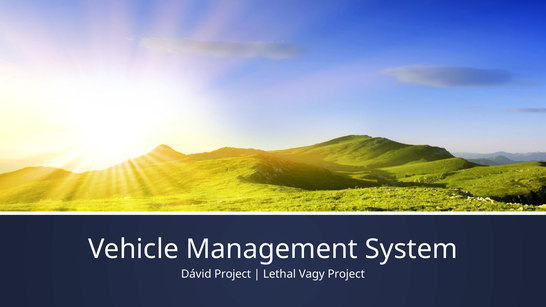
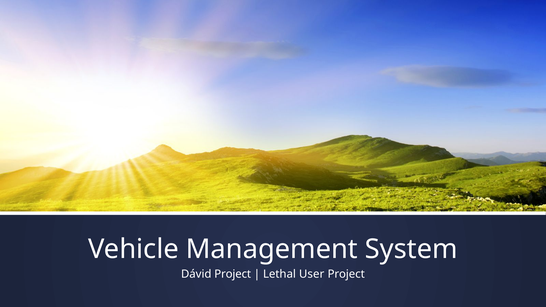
Vagy: Vagy -> User
